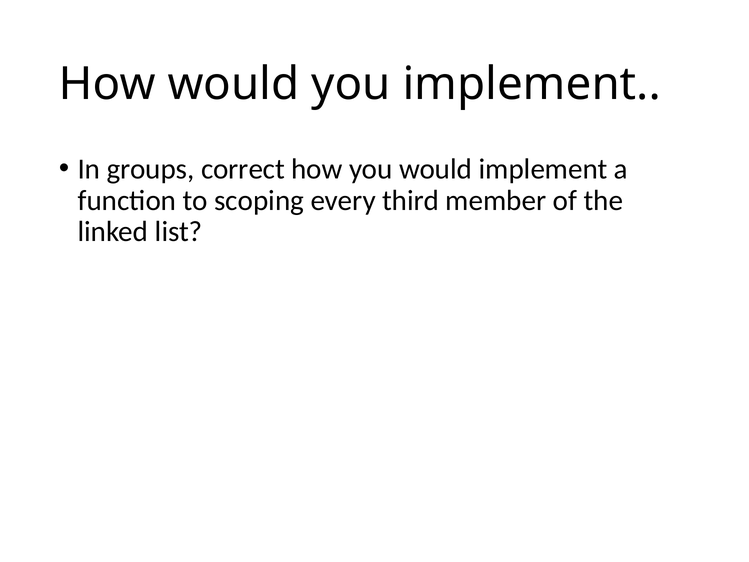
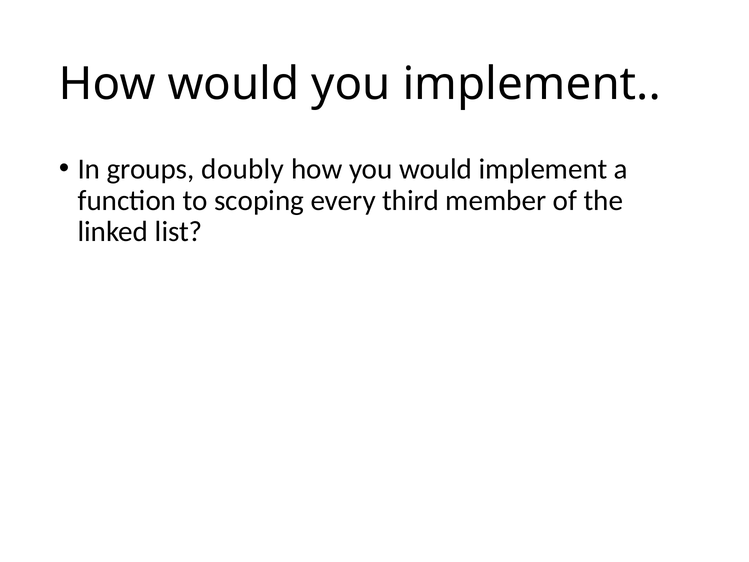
correct: correct -> doubly
